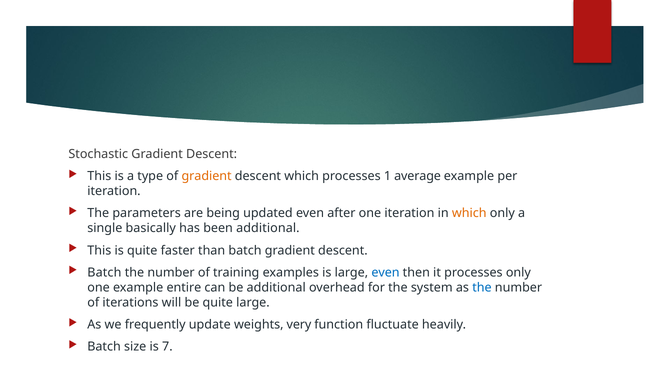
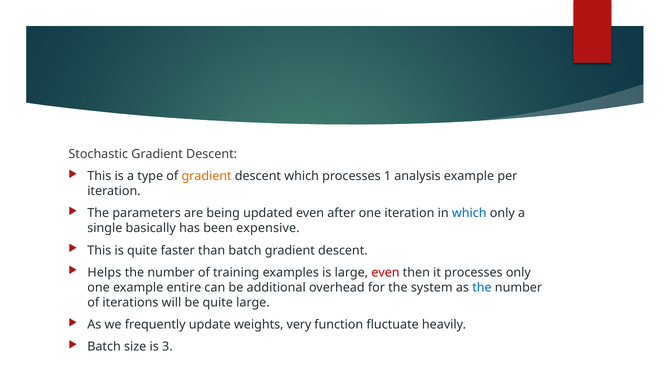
average: average -> analysis
which at (469, 213) colour: orange -> blue
been additional: additional -> expensive
Batch at (104, 272): Batch -> Helps
even at (386, 272) colour: blue -> red
7: 7 -> 3
